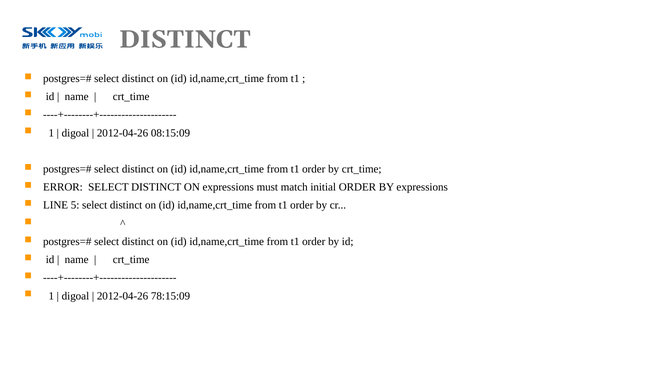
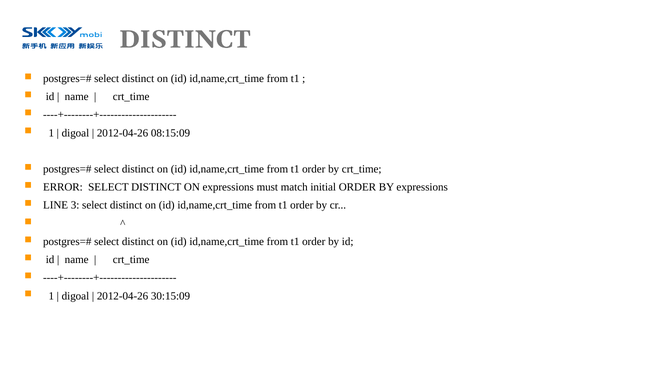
5: 5 -> 3
78:15:09: 78:15:09 -> 30:15:09
